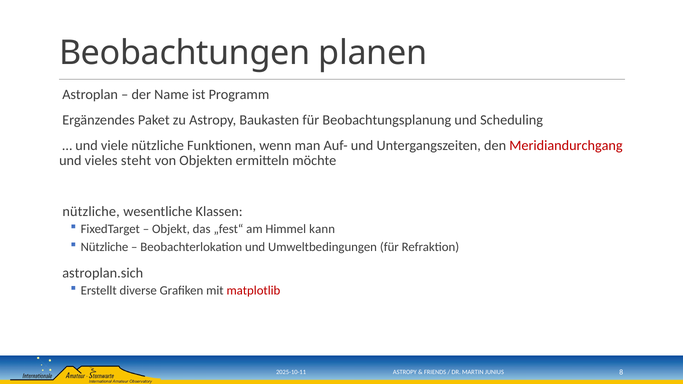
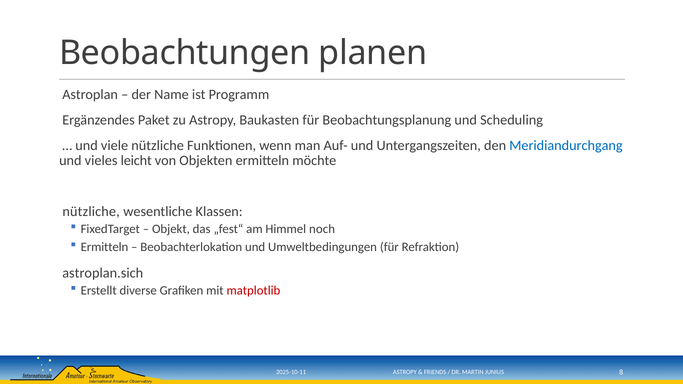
Meridiandurchgang colour: red -> blue
steht: steht -> leicht
kann: kann -> noch
Nützliche at (104, 247): Nützliche -> Ermitteln
